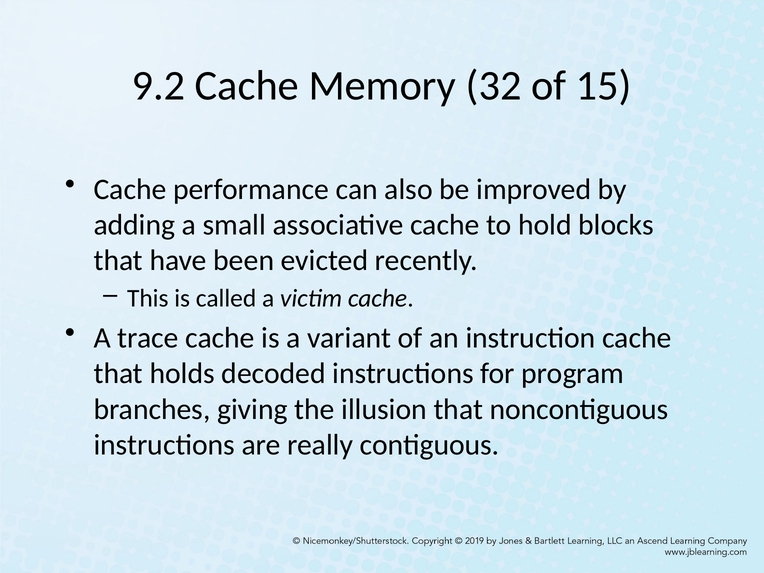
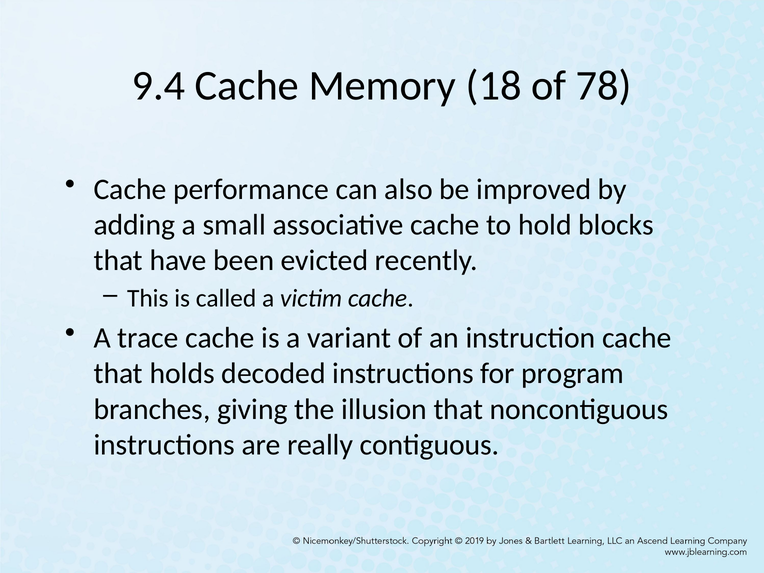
9.2: 9.2 -> 9.4
32: 32 -> 18
15: 15 -> 78
